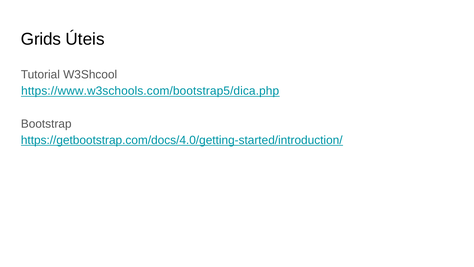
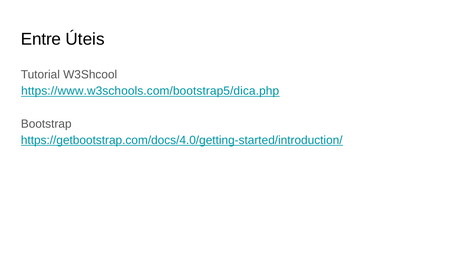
Grids: Grids -> Entre
